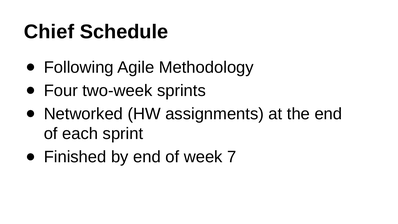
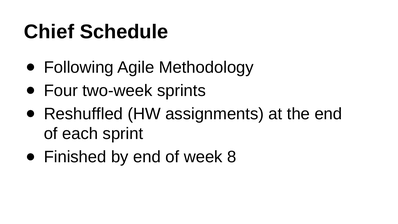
Networked: Networked -> Reshuffled
7: 7 -> 8
